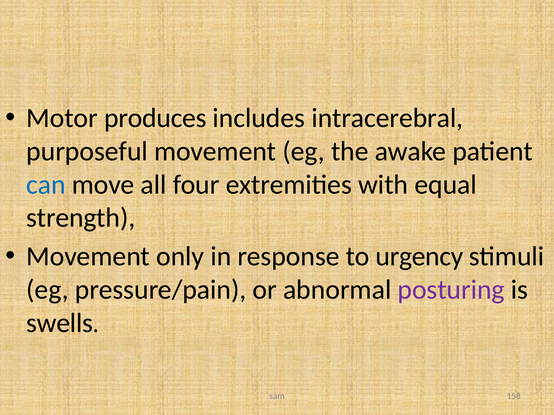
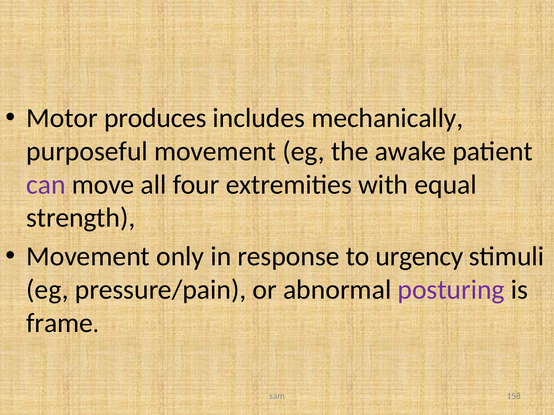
intracerebral: intracerebral -> mechanically
can colour: blue -> purple
swells: swells -> frame
